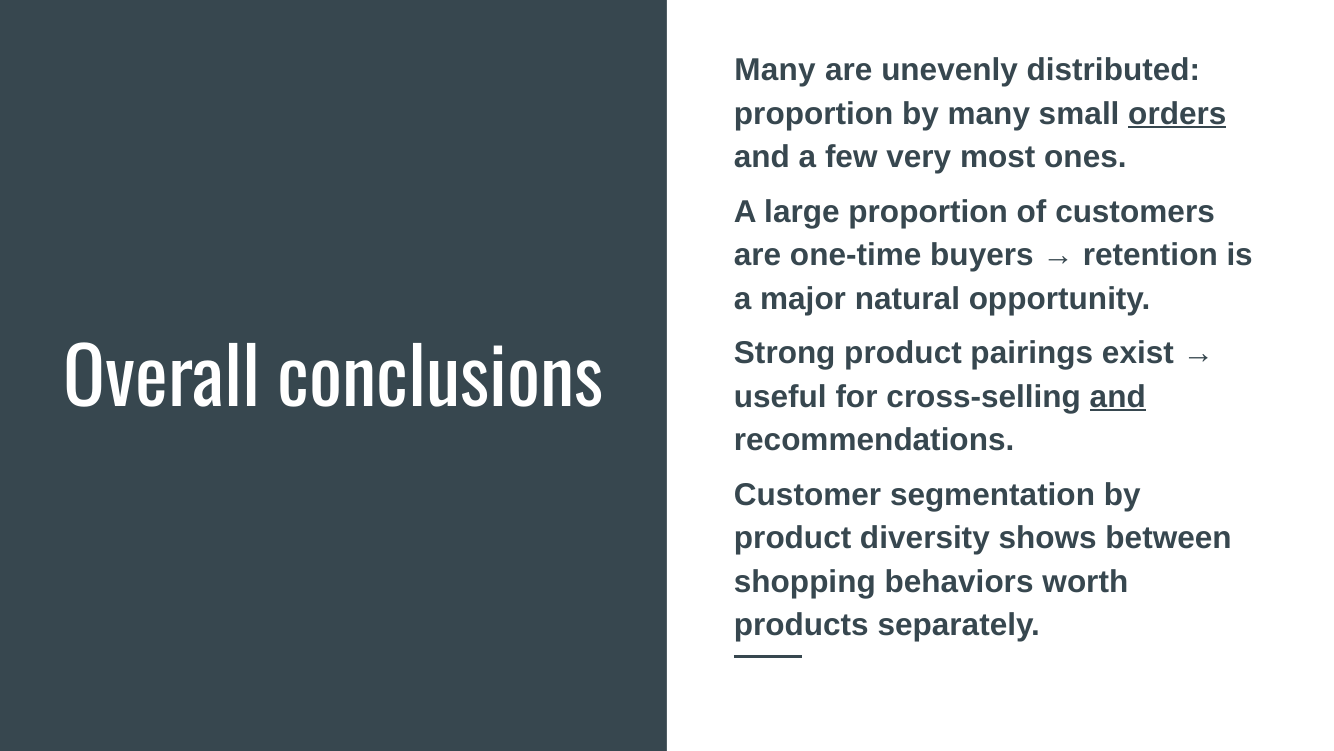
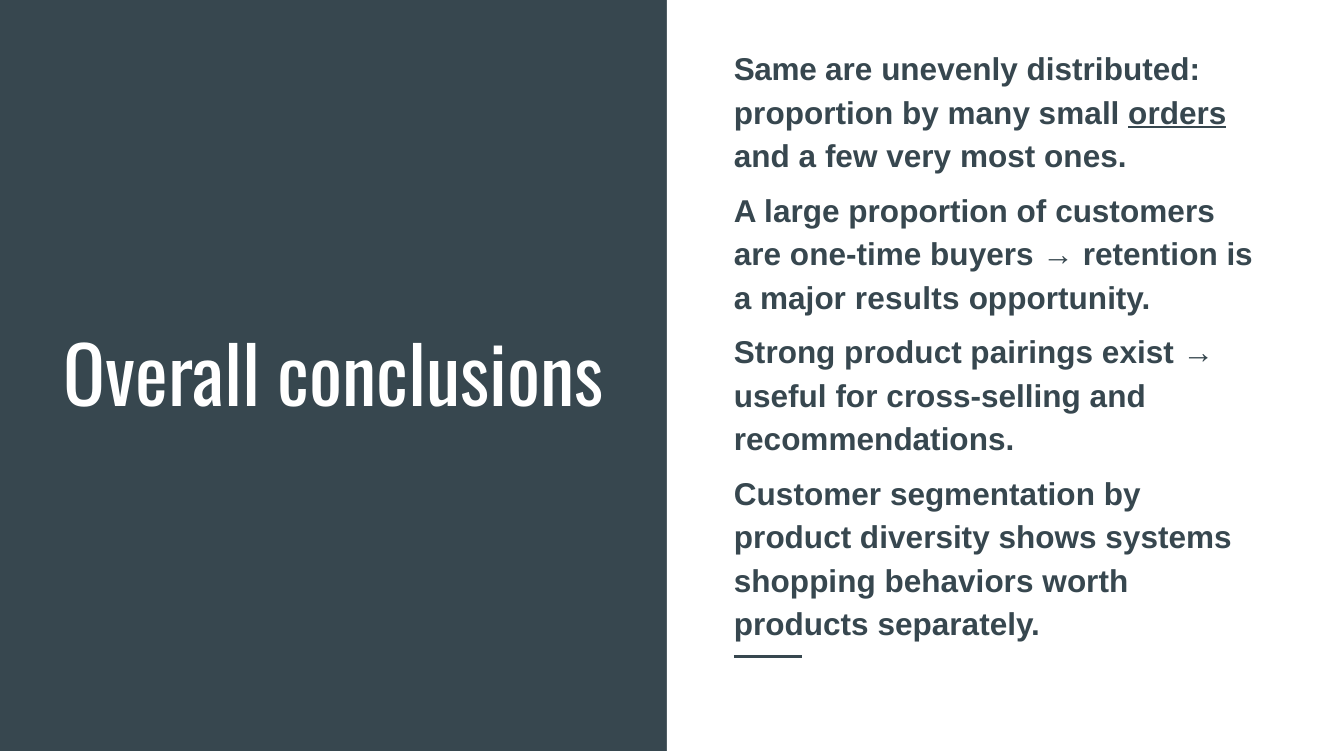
Many at (775, 70): Many -> Same
natural: natural -> results
and at (1118, 396) underline: present -> none
between: between -> systems
